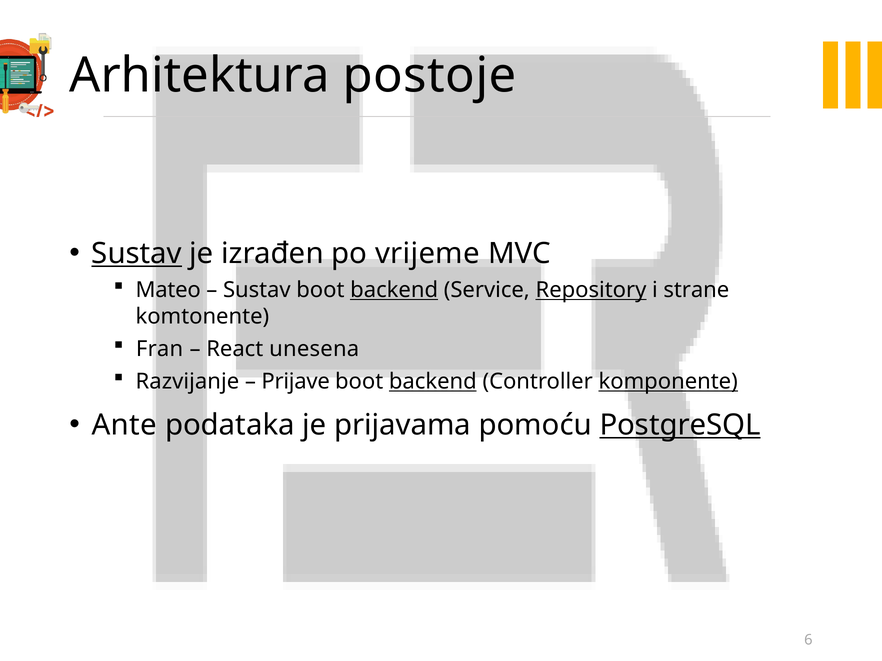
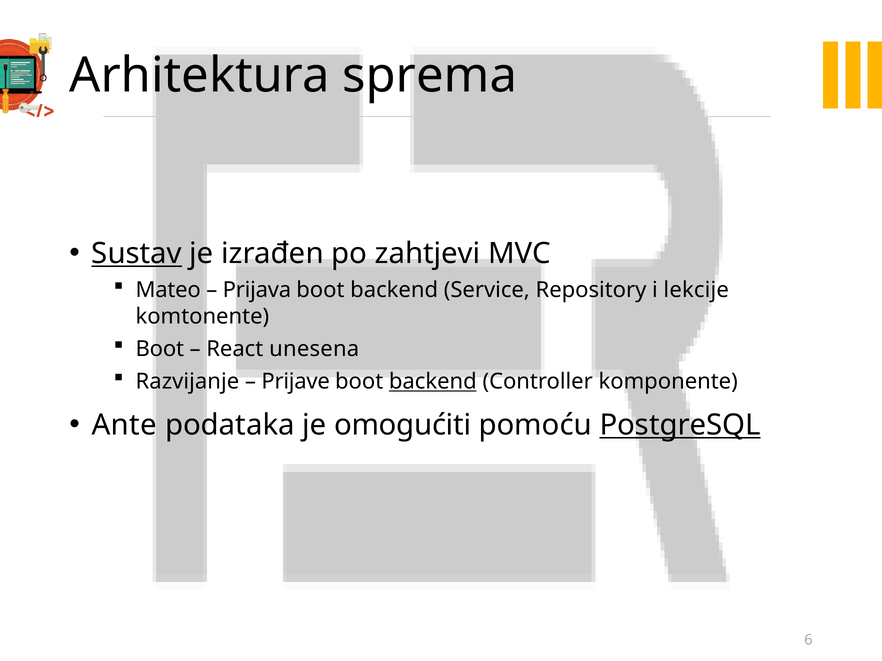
postoje: postoje -> sprema
vrijeme: vrijeme -> zahtjevi
Sustav at (257, 290): Sustav -> Prijava
backend at (394, 290) underline: present -> none
Repository underline: present -> none
strane: strane -> lekcije
Fran at (160, 349): Fran -> Boot
komponente underline: present -> none
prijavama: prijavama -> omogućiti
